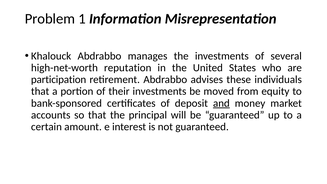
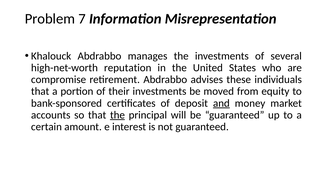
1: 1 -> 7
participation: participation -> compromise
the at (117, 115) underline: none -> present
